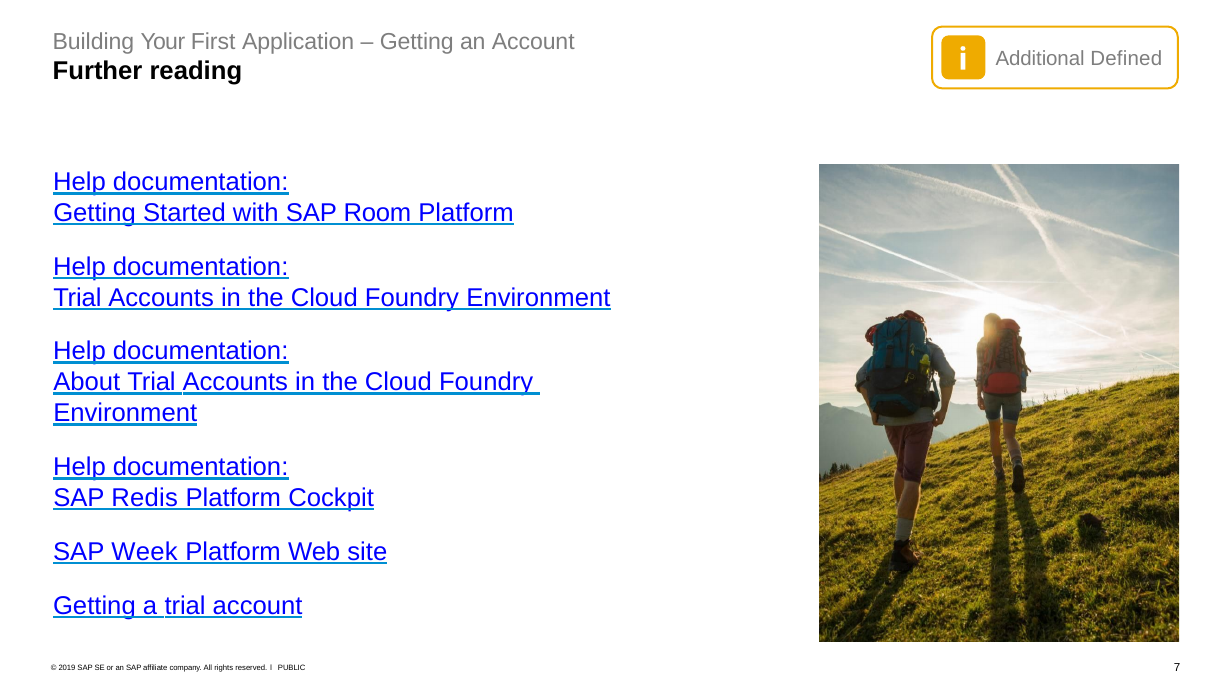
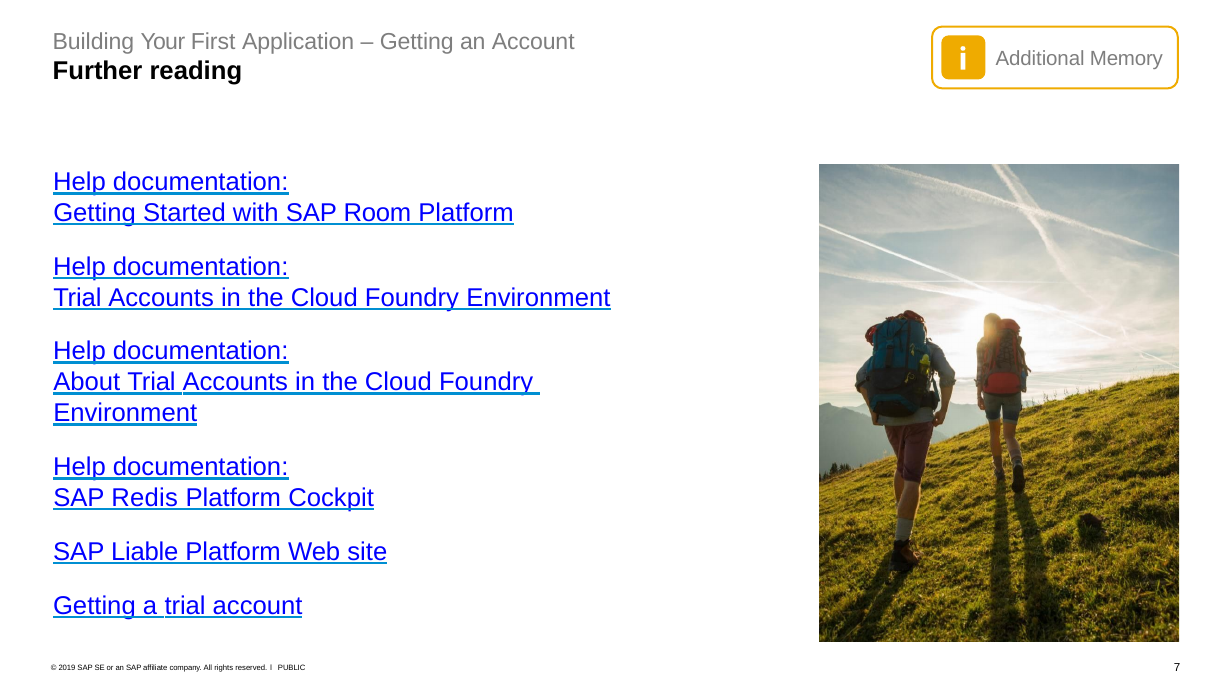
Defined: Defined -> Memory
Week: Week -> Liable
